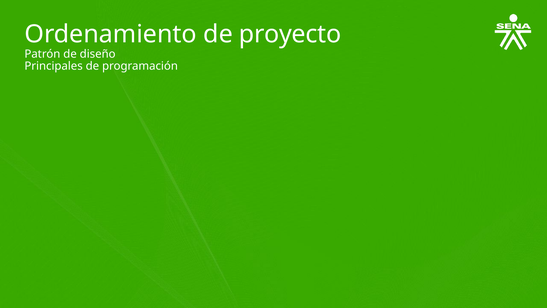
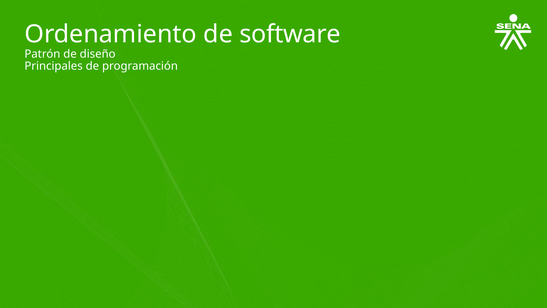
proyecto: proyecto -> software
